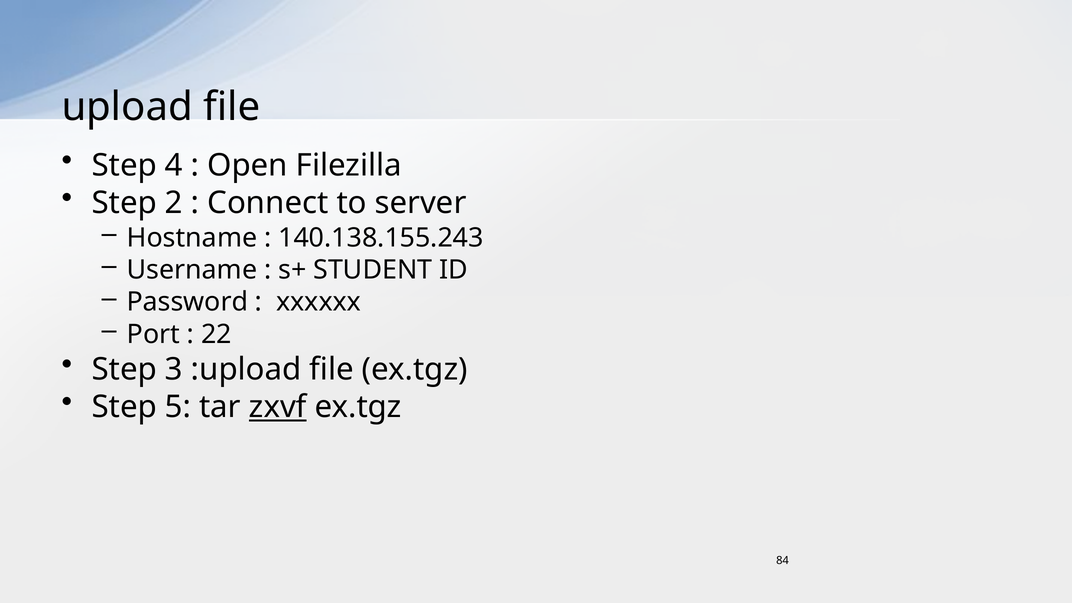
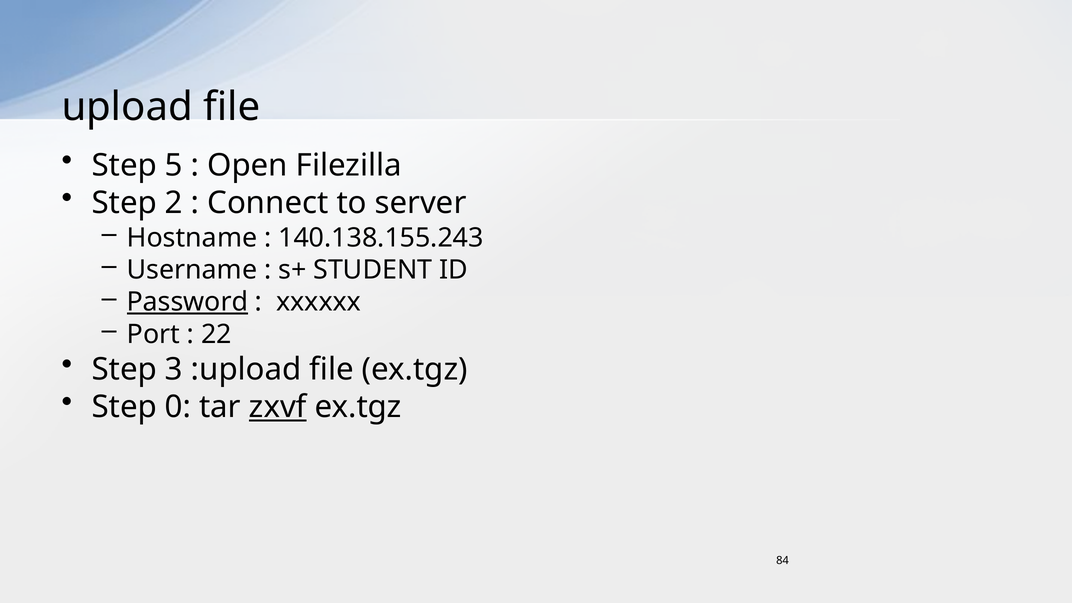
4: 4 -> 5
Password underline: none -> present
5: 5 -> 0
